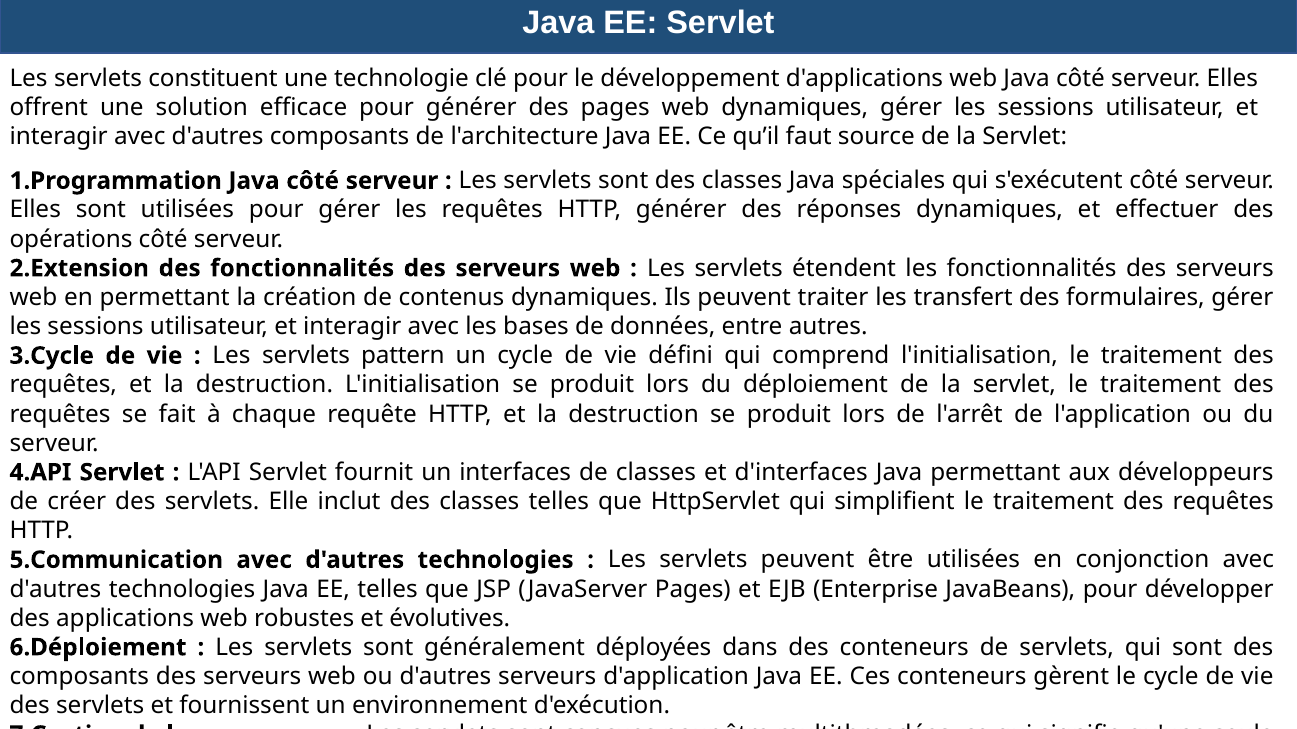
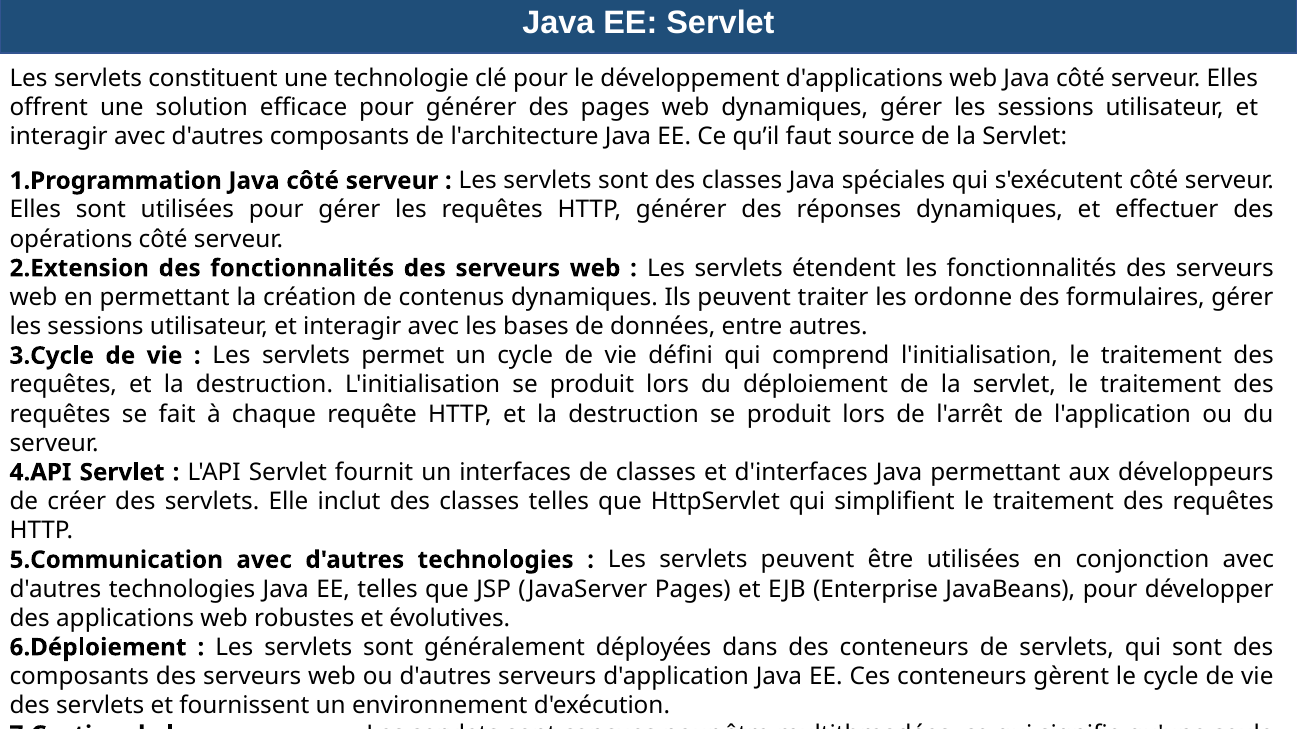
transfert: transfert -> ordonne
pattern: pattern -> permet
